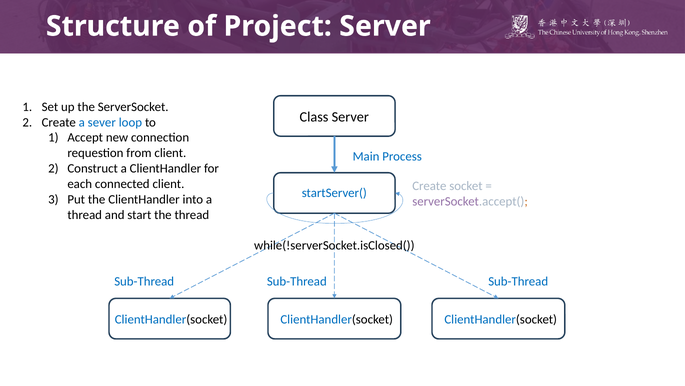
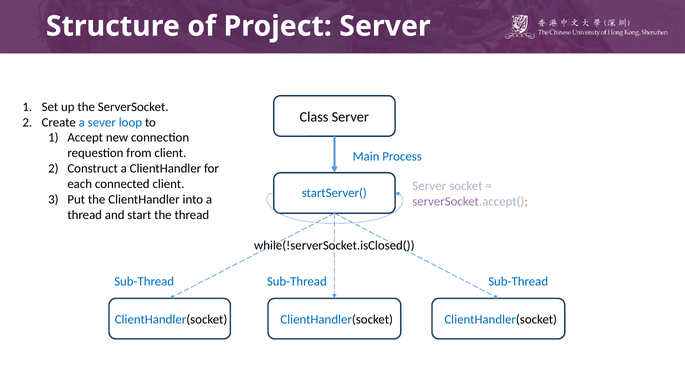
Create at (429, 186): Create -> Server
